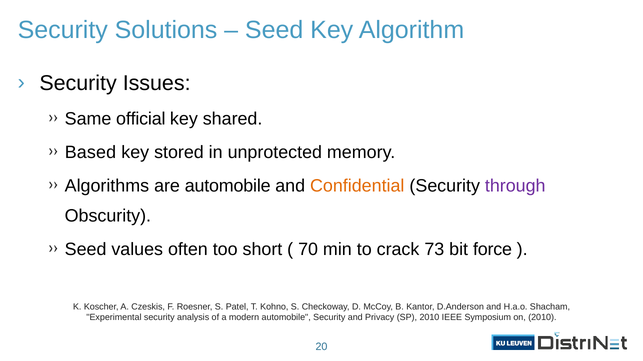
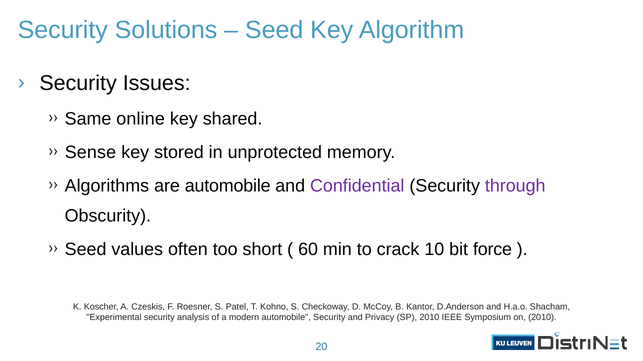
official: official -> online
Based: Based -> Sense
Confidential colour: orange -> purple
70: 70 -> 60
73: 73 -> 10
